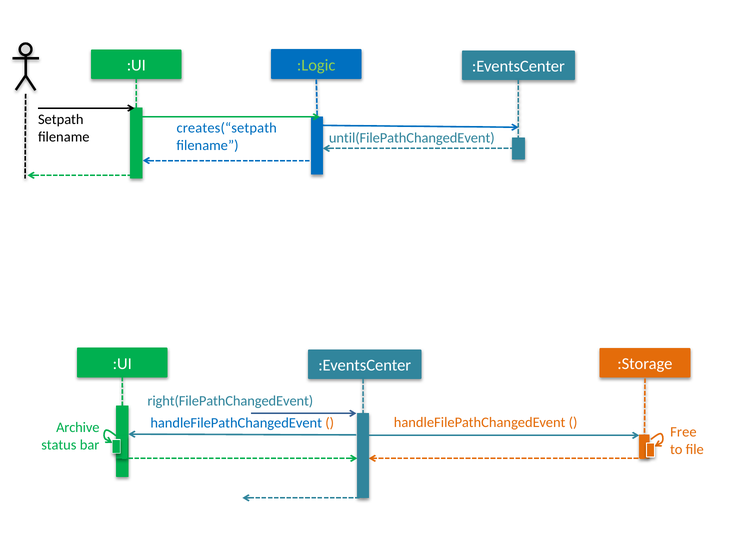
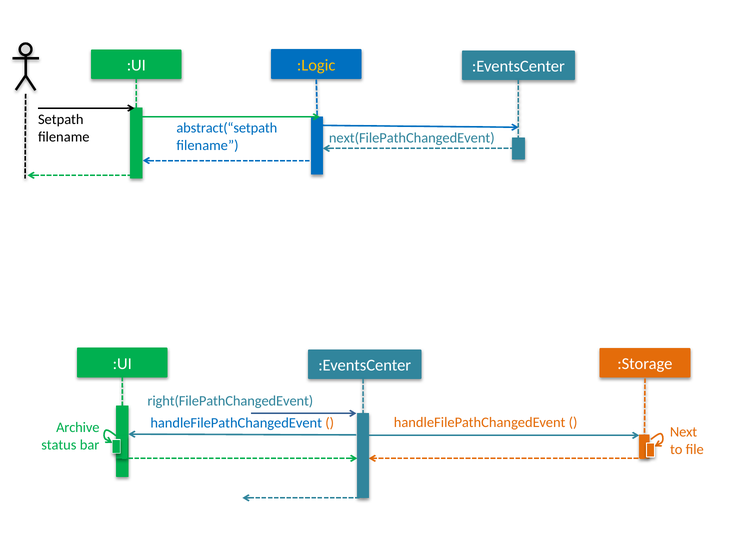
:Logic colour: light green -> yellow
creates(“setpath: creates(“setpath -> abstract(“setpath
until(FilePathChangedEvent: until(FilePathChangedEvent -> next(FilePathChangedEvent
Free: Free -> Next
